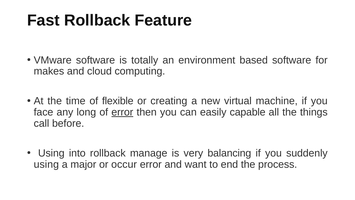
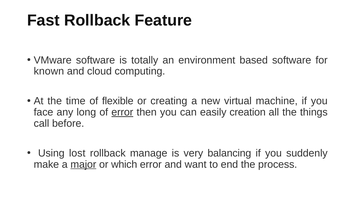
makes: makes -> known
capable: capable -> creation
into: into -> lost
using at (46, 164): using -> make
major underline: none -> present
occur: occur -> which
